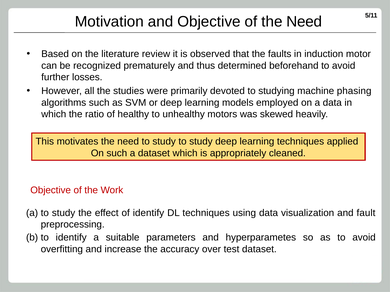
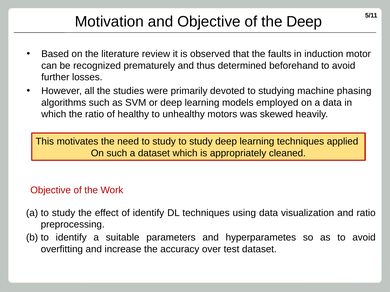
of the Need: Need -> Deep
and fault: fault -> ratio
